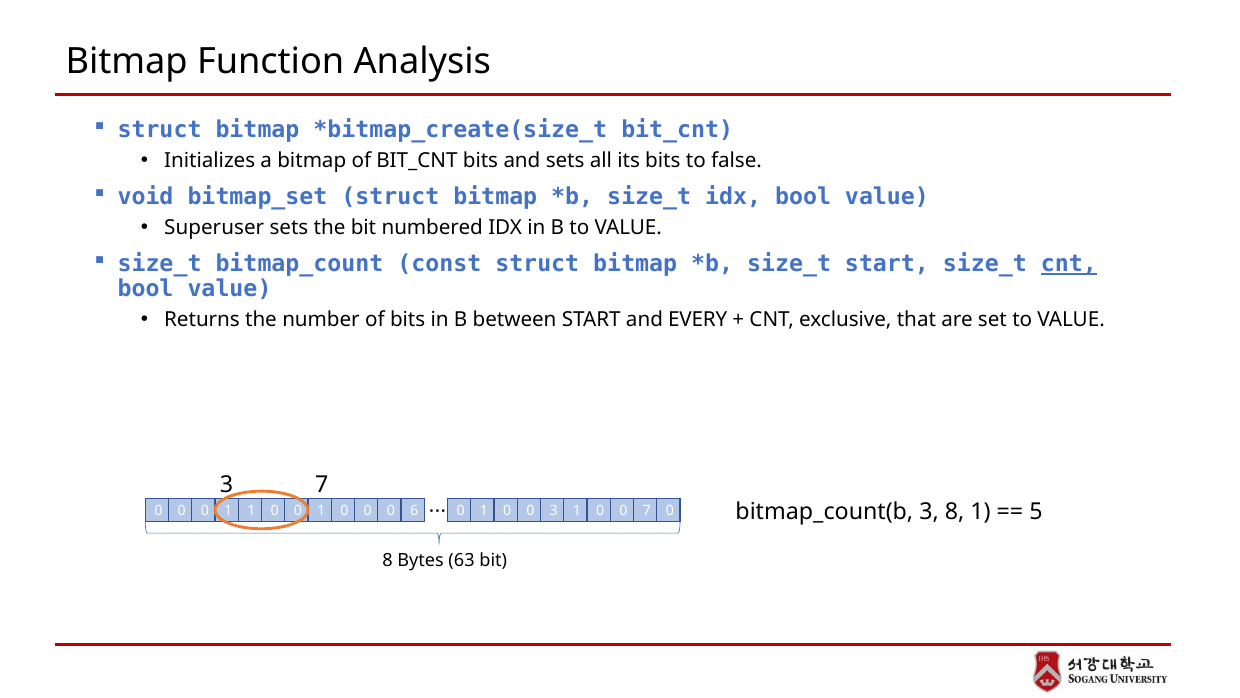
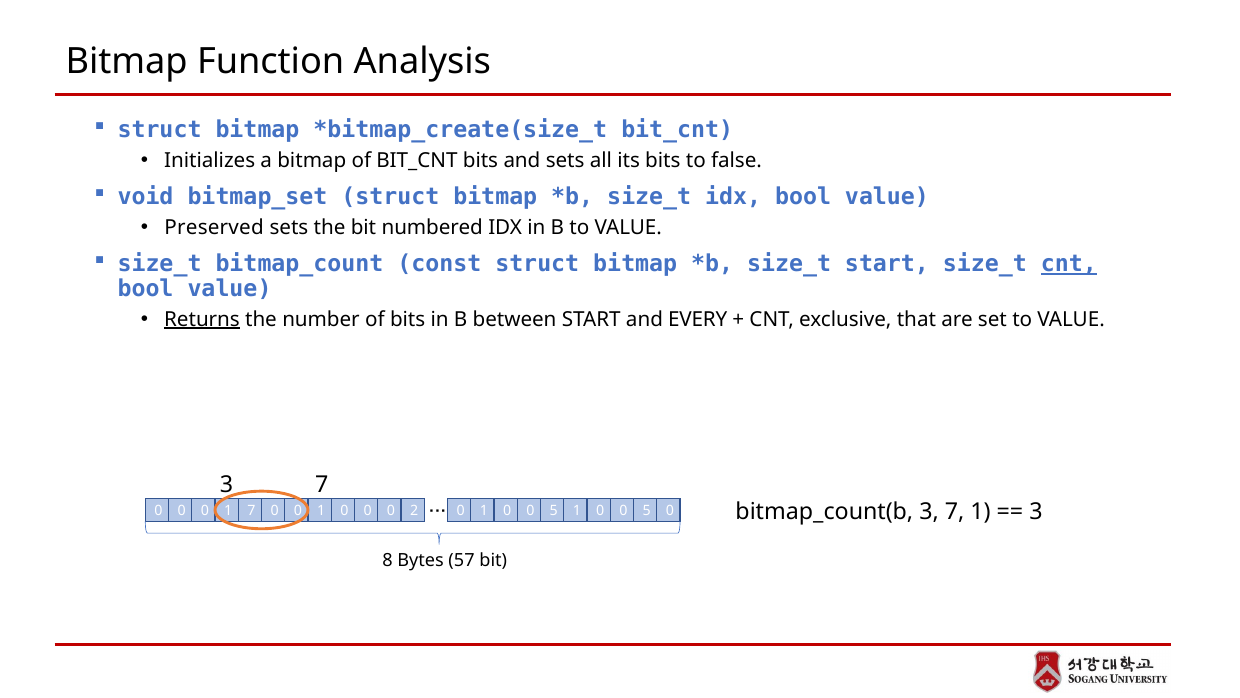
Superuser: Superuser -> Preserved
Returns underline: none -> present
bitmap_count(b 3 8: 8 -> 7
5 at (1036, 511): 5 -> 3
1 1: 1 -> 7
6: 6 -> 2
3 at (554, 510): 3 -> 5
7 at (647, 510): 7 -> 5
63: 63 -> 57
